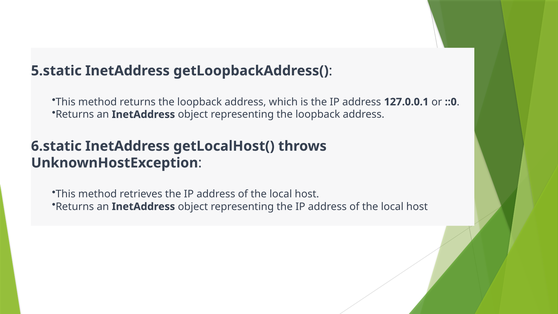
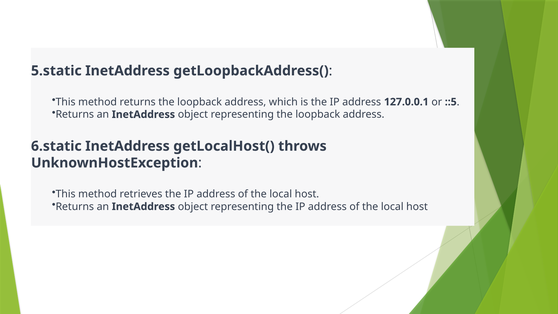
::0: ::0 -> ::5
